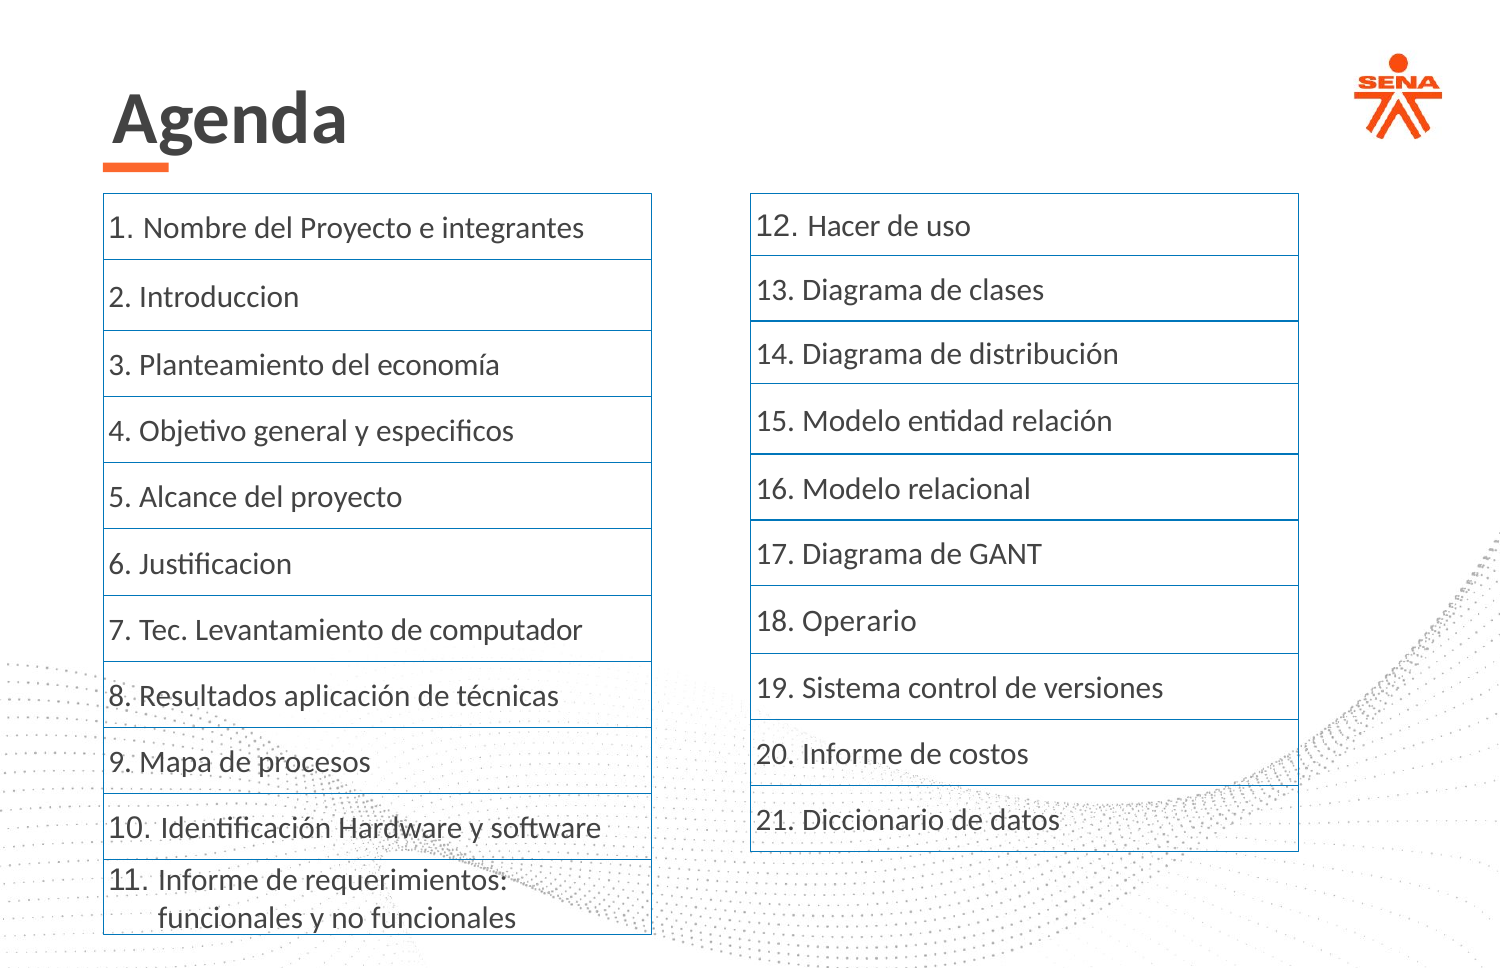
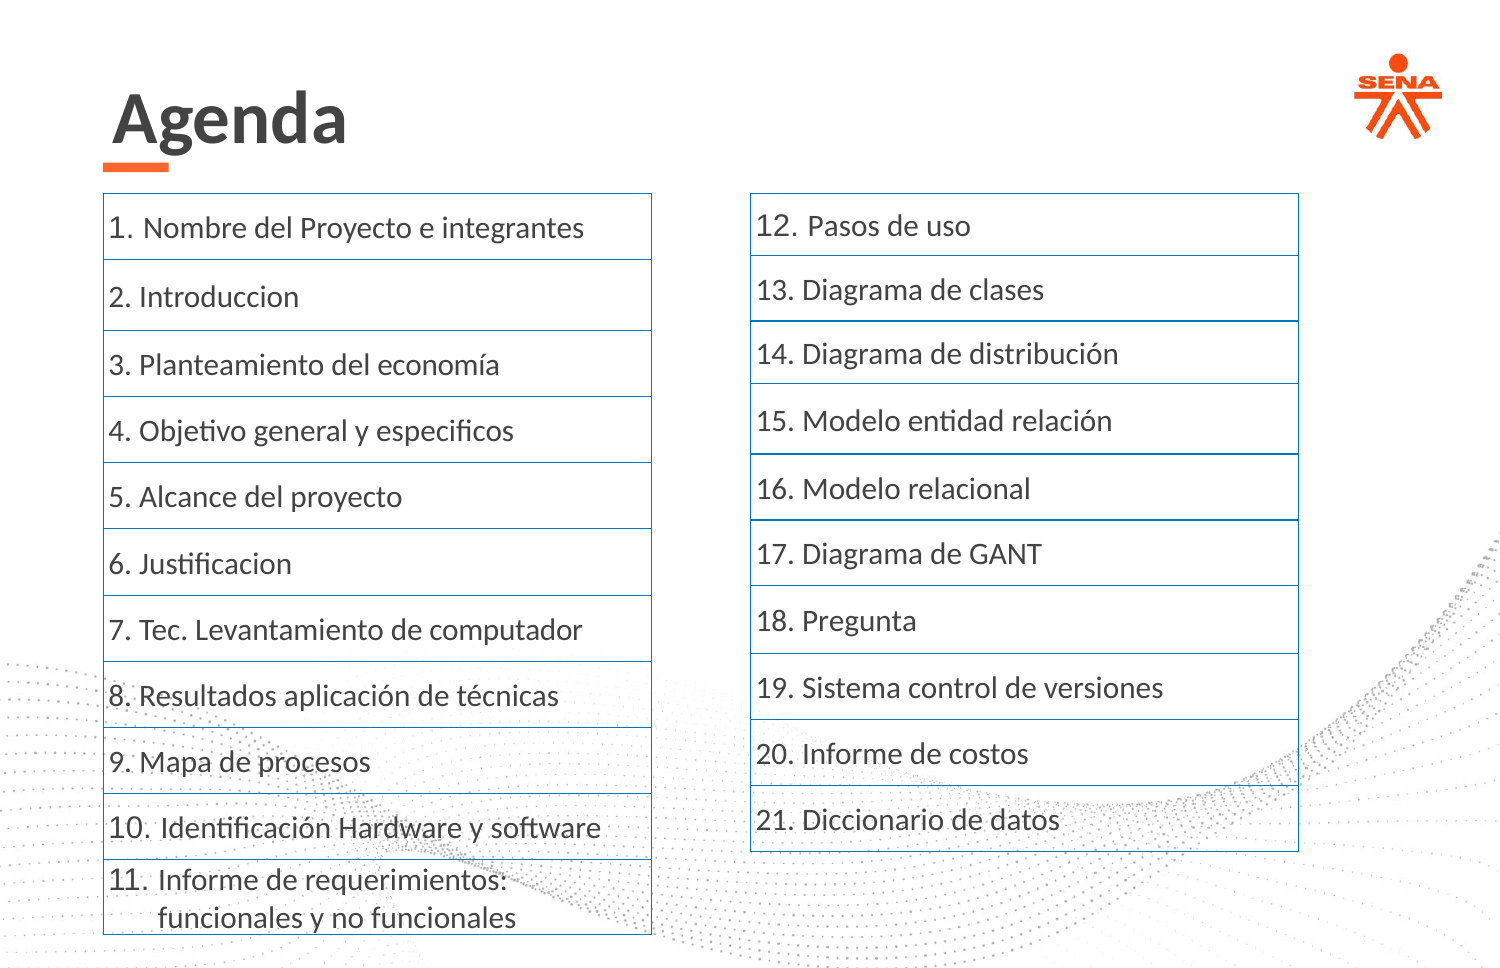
Hacer: Hacer -> Pasos
Operario: Operario -> Pregunta
